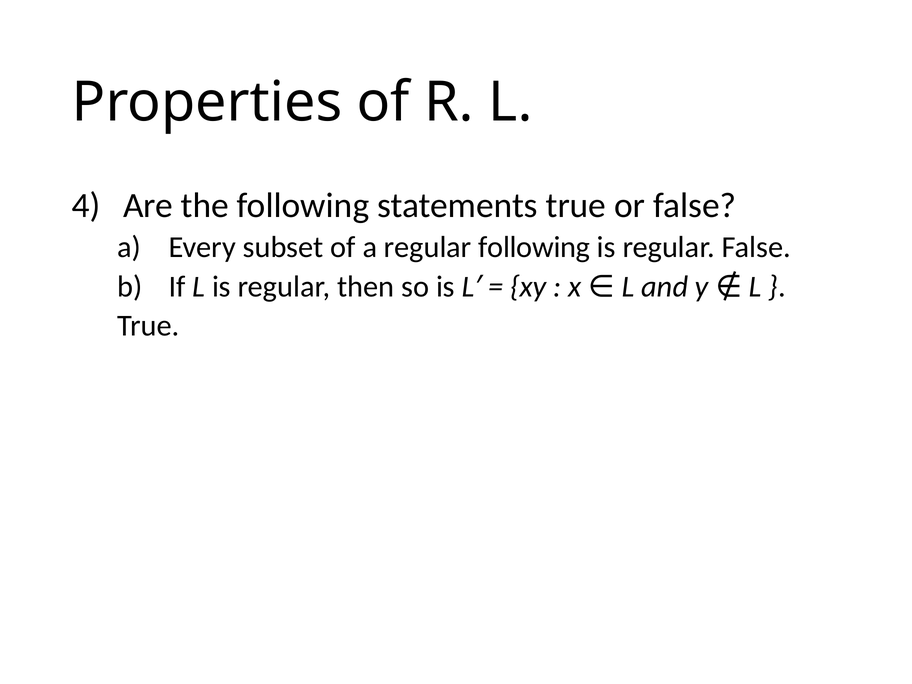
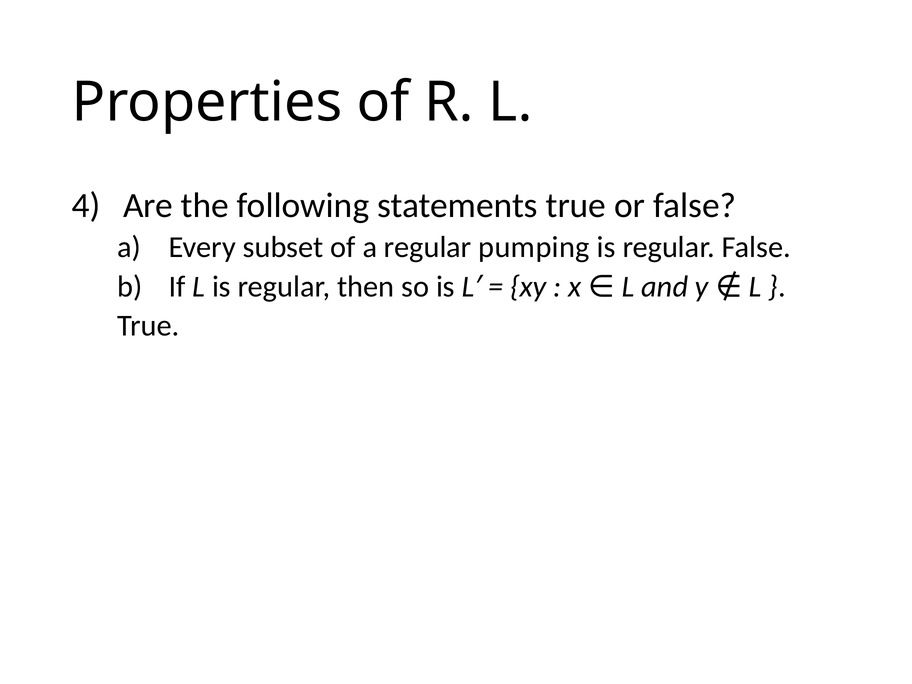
regular following: following -> pumping
